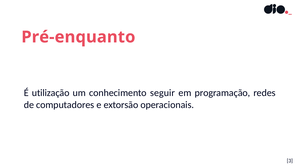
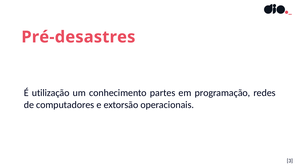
Pré-enquanto: Pré-enquanto -> Pré-desastres
seguir: seguir -> partes
